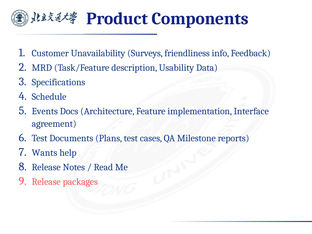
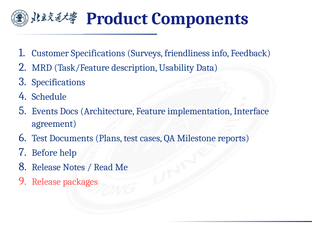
Customer Unavailability: Unavailability -> Specifications
Wants: Wants -> Before
